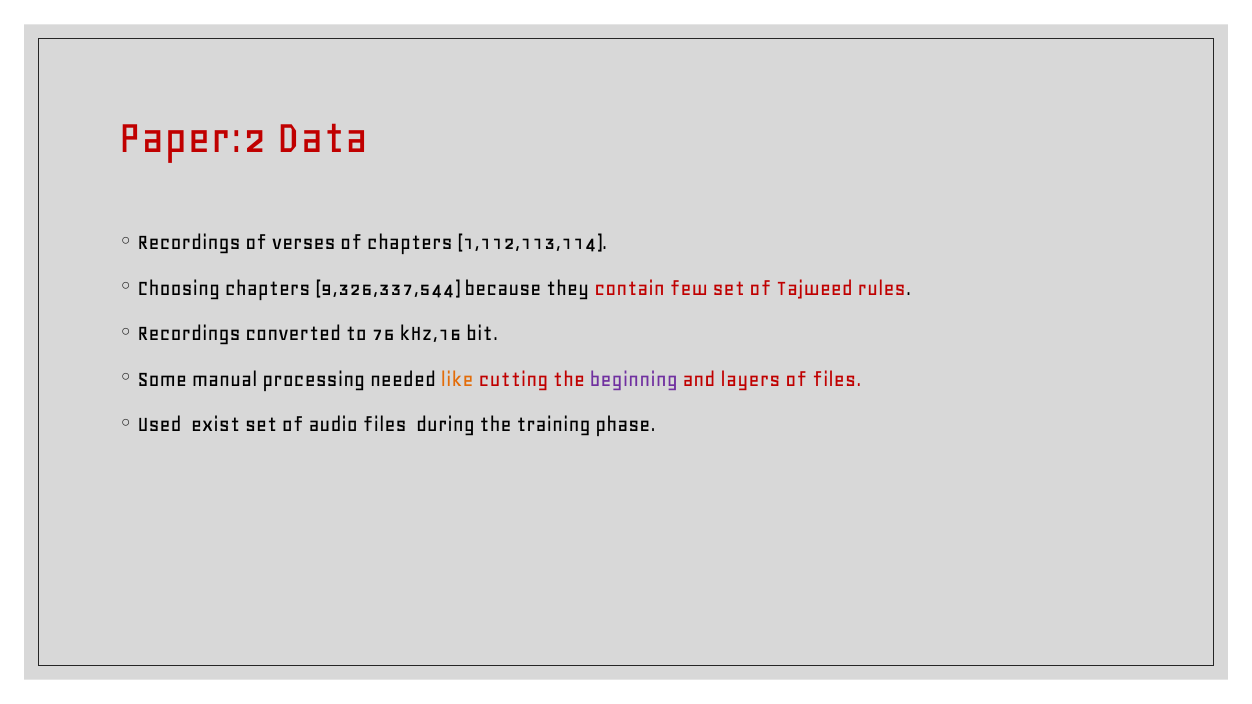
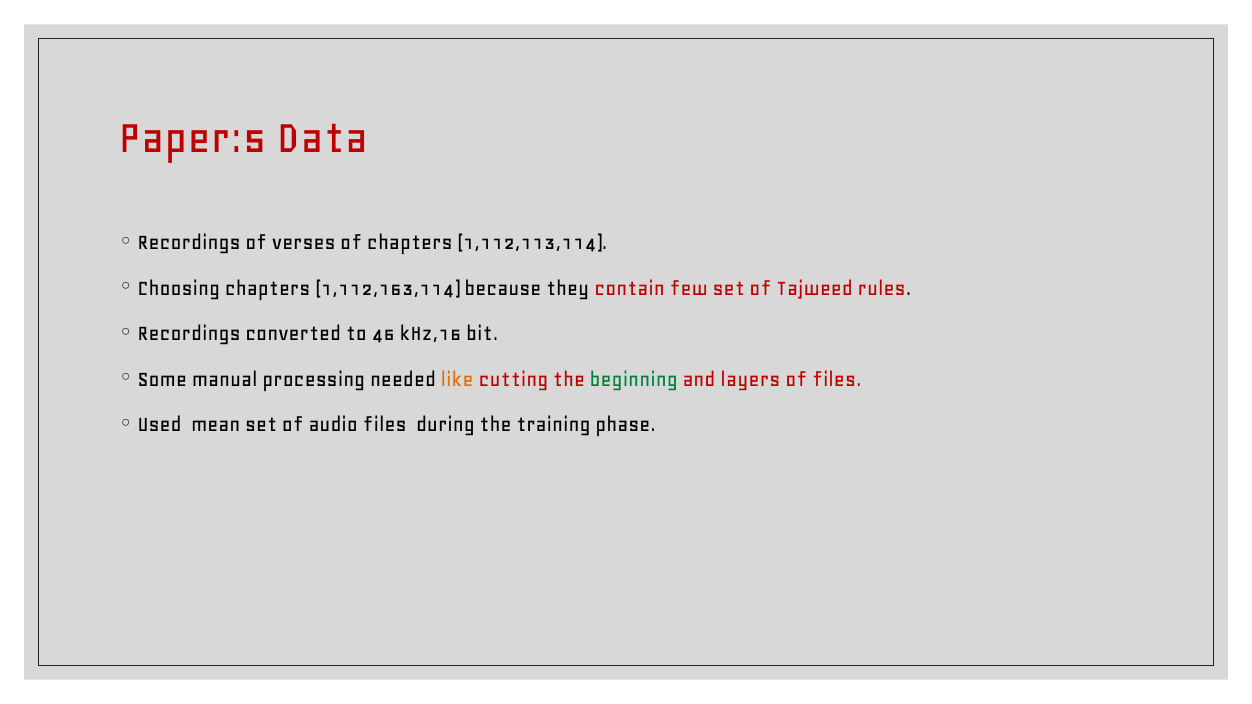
Paper:2: Paper:2 -> Paper:5
9,326,337,544: 9,326,337,544 -> 1,112,163,114
76: 76 -> 46
beginning colour: purple -> green
exist: exist -> mean
